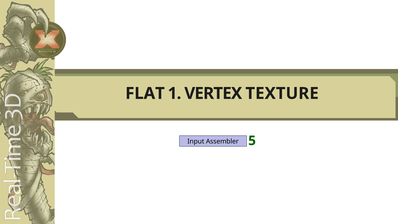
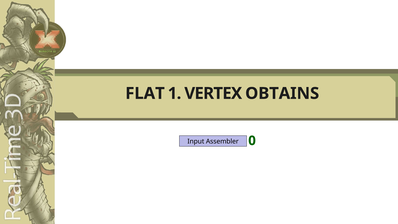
TEXTURE: TEXTURE -> OBTAINS
5: 5 -> 0
